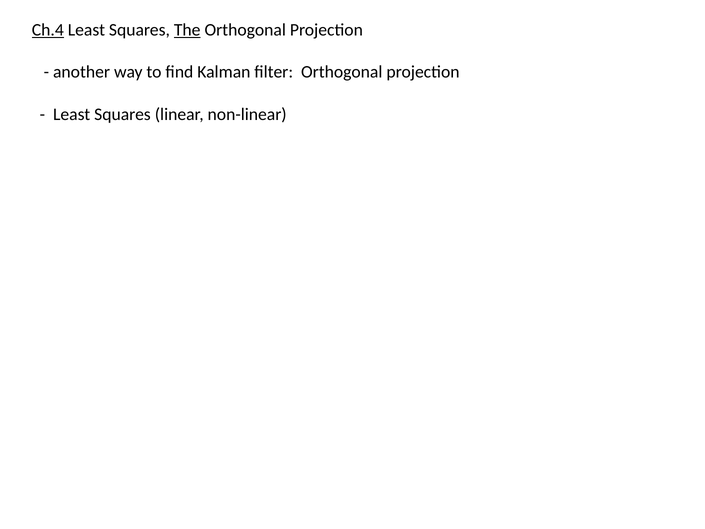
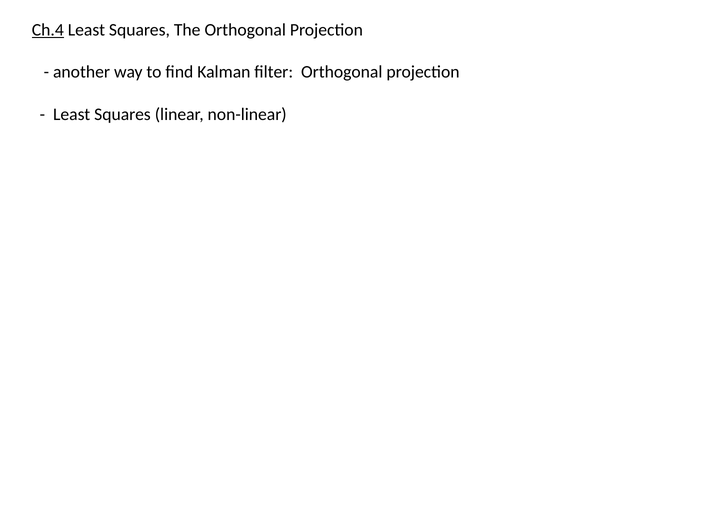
The underline: present -> none
